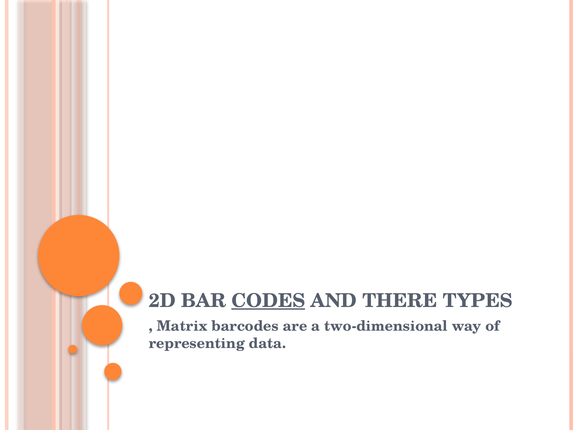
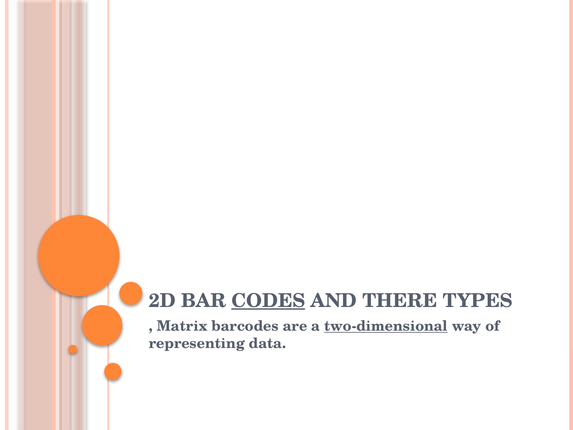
two-dimensional underline: none -> present
